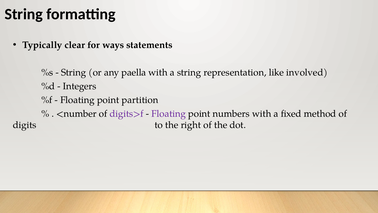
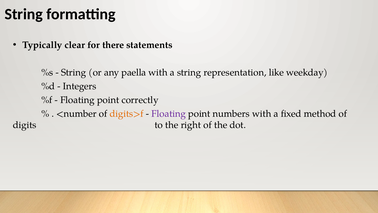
ways: ways -> there
involved: involved -> weekday
partition: partition -> correctly
digits>f colour: purple -> orange
